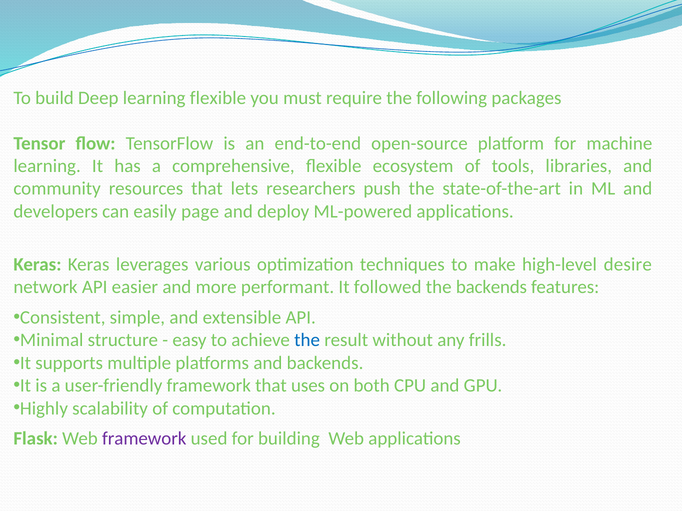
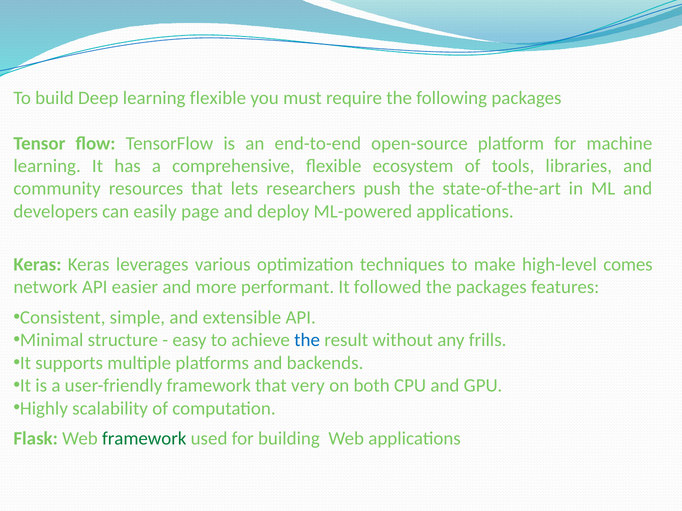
desire: desire -> comes
the backends: backends -> packages
uses: uses -> very
framework at (144, 439) colour: purple -> green
